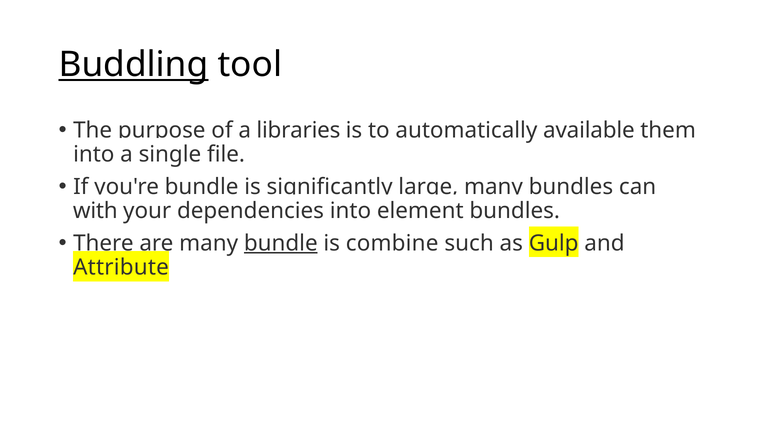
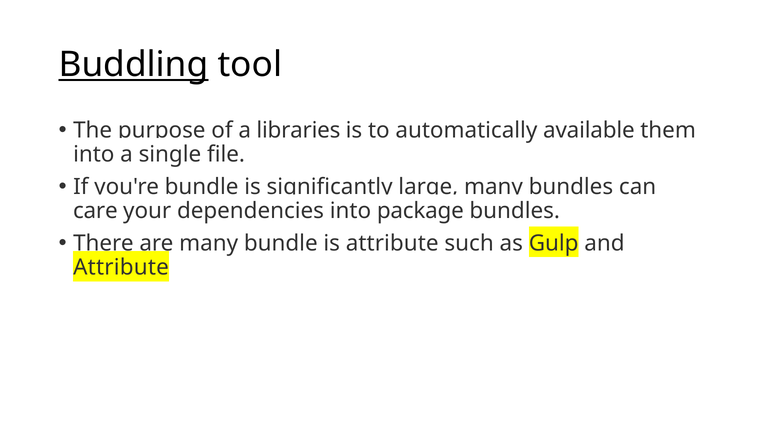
with: with -> care
element: element -> package
bundle at (281, 243) underline: present -> none
is combine: combine -> attribute
